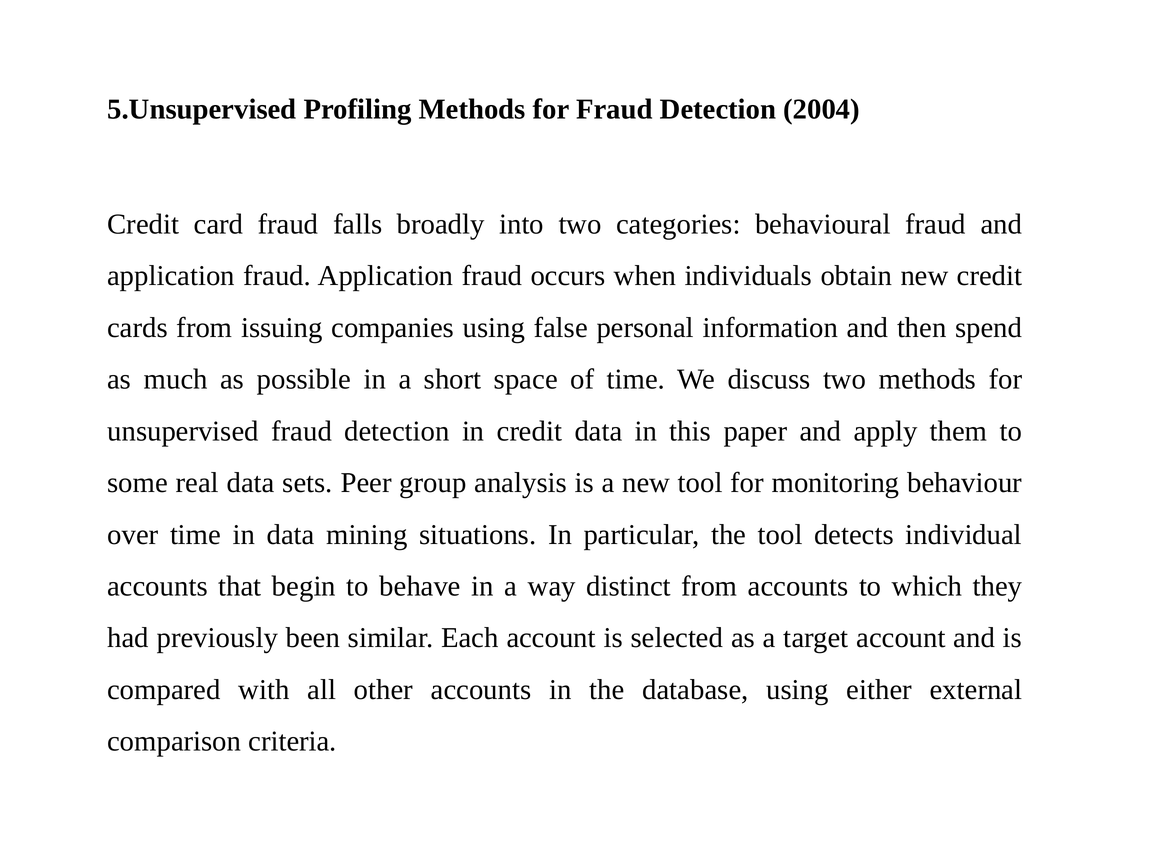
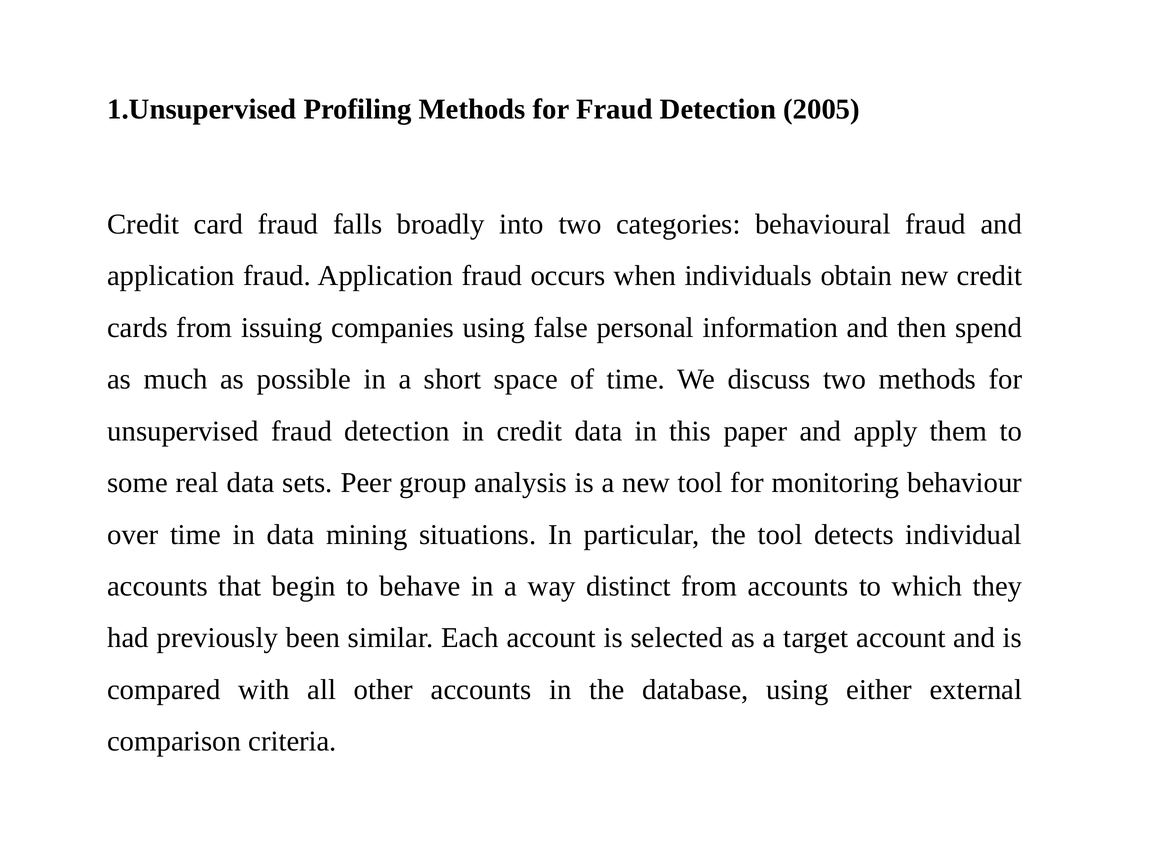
5.Unsupervised: 5.Unsupervised -> 1.Unsupervised
2004: 2004 -> 2005
